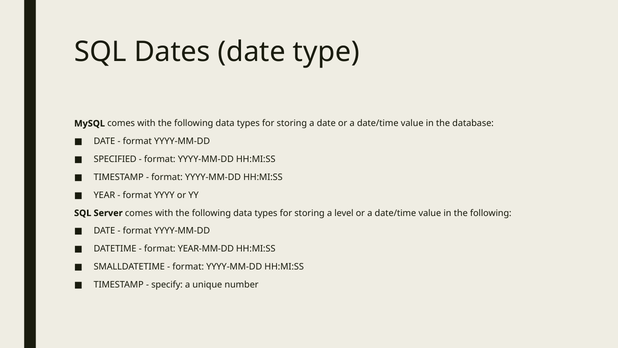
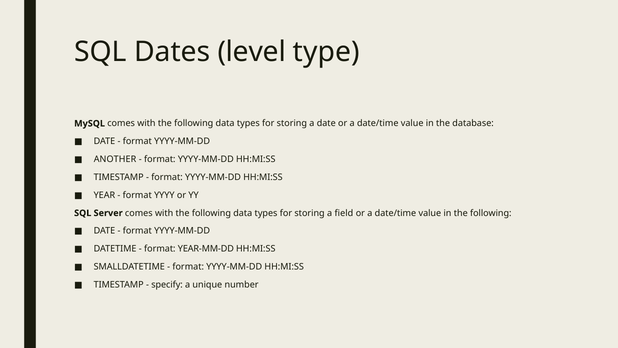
Dates date: date -> level
SPECIFIED: SPECIFIED -> ANOTHER
level: level -> field
